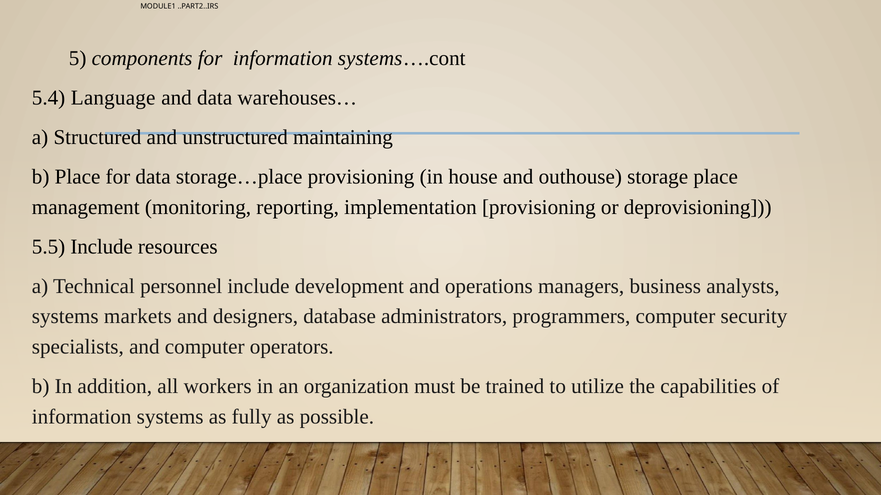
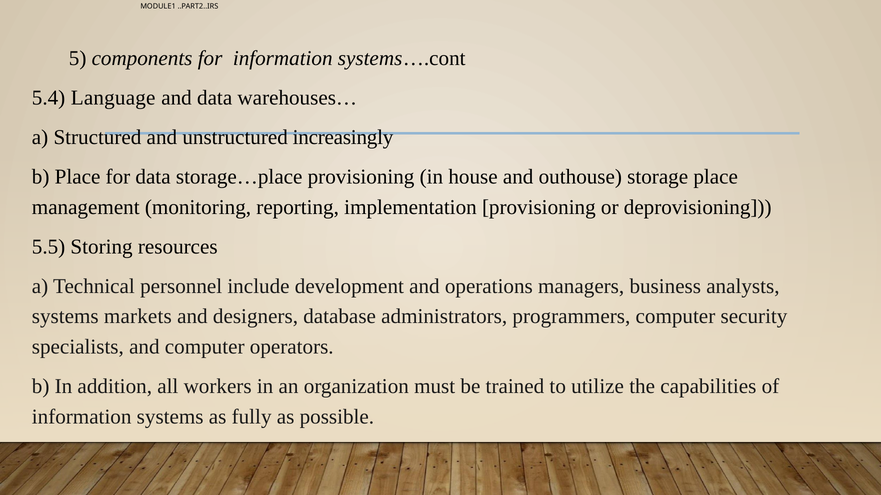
maintaining: maintaining -> increasingly
5.5 Include: Include -> Storing
